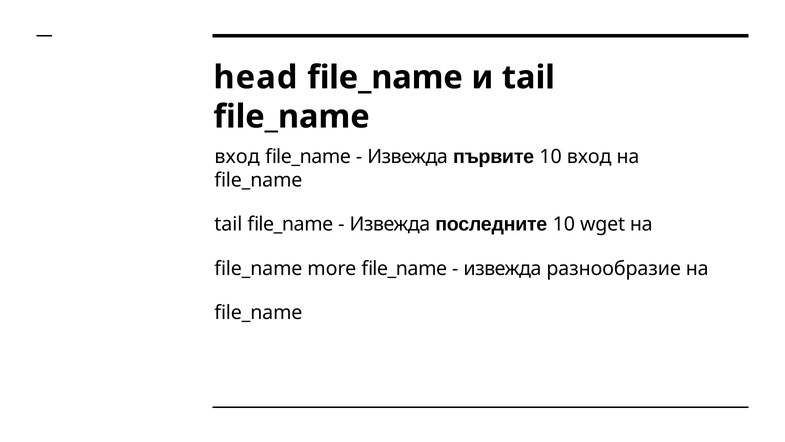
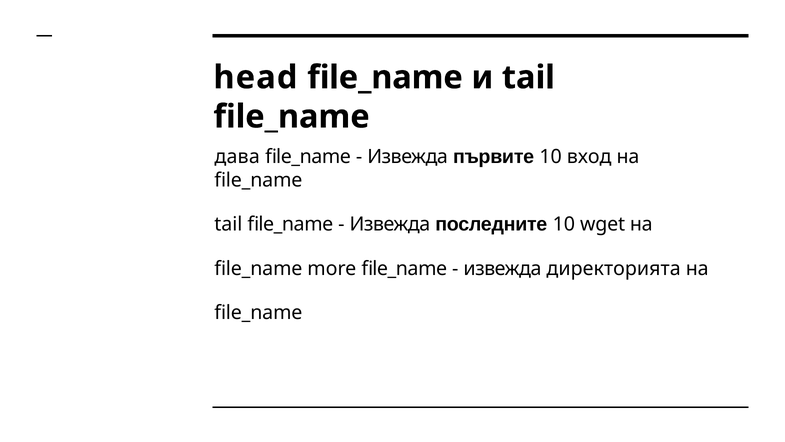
вход at (237, 157): вход -> дава
разнообразие: разнообразие -> директорията
